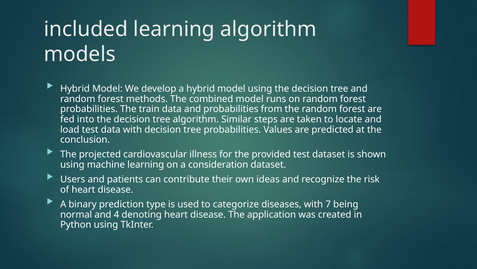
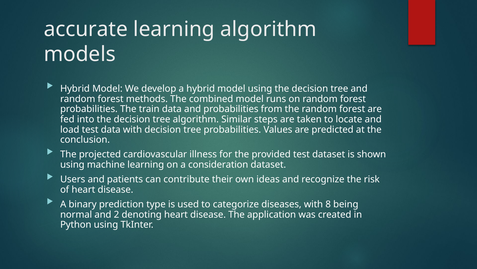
included: included -> accurate
7: 7 -> 8
4: 4 -> 2
